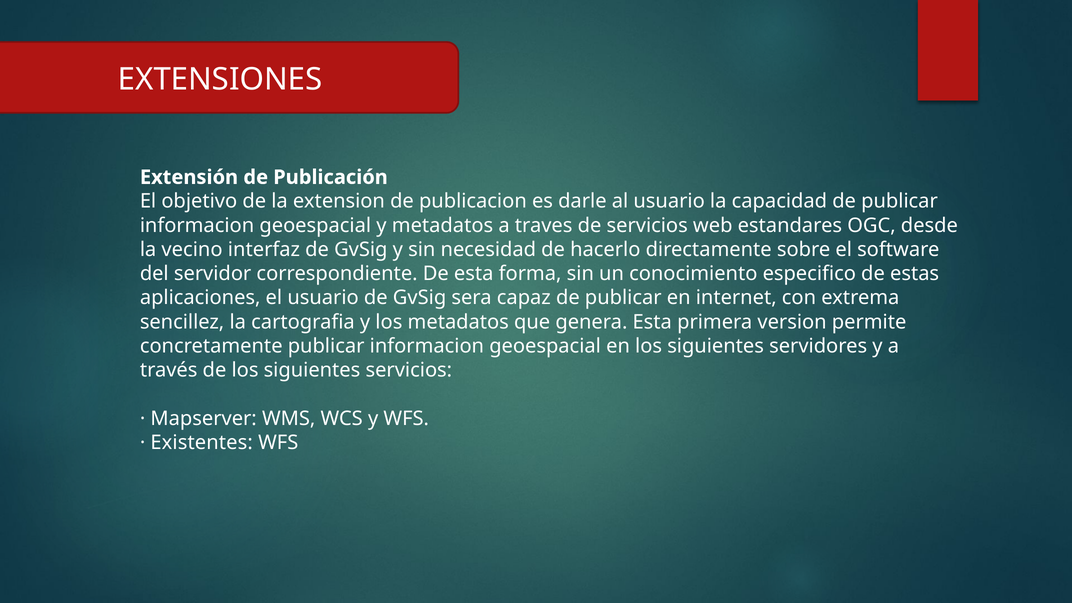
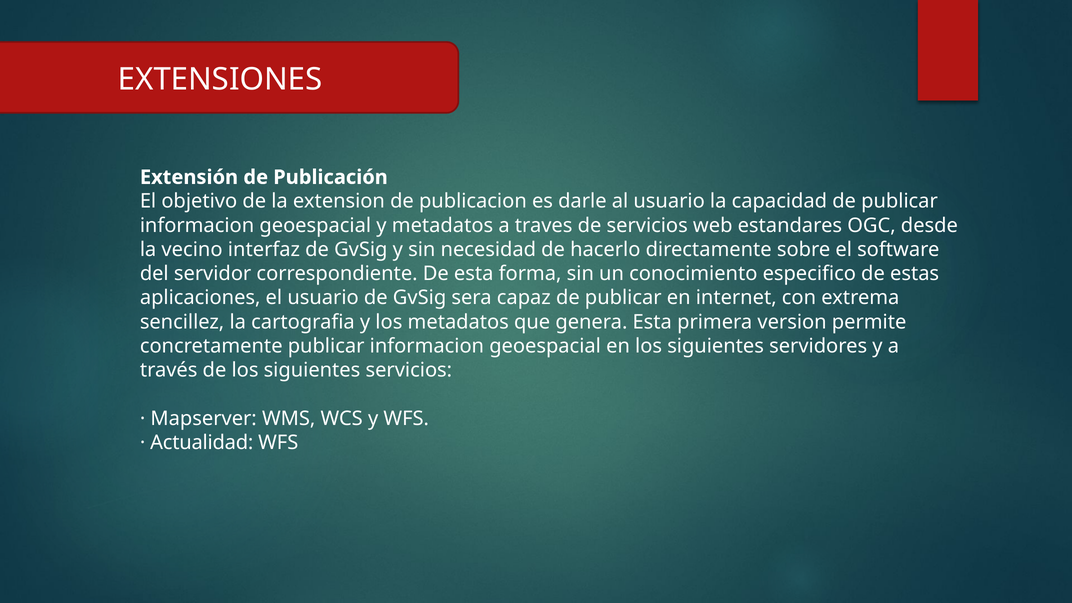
Existentes: Existentes -> Actualidad
